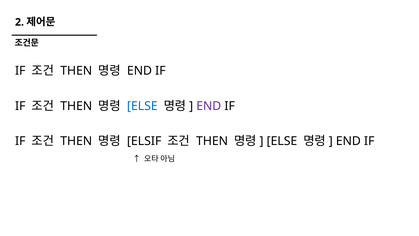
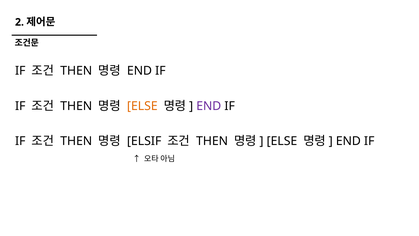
ELSE at (142, 106) colour: blue -> orange
